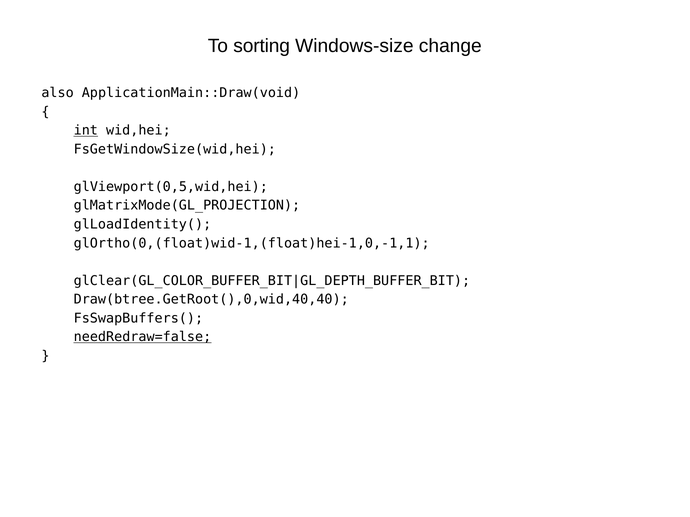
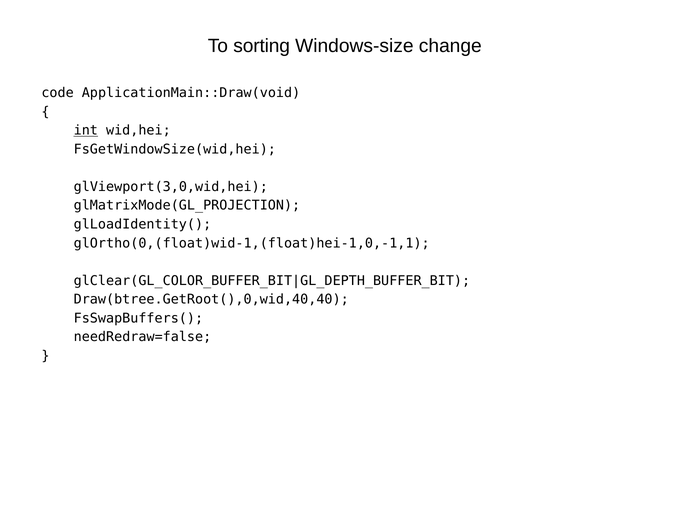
also: also -> code
glViewport(0,5,wid,hei: glViewport(0,5,wid,hei -> glViewport(3,0,wid,hei
needRedraw=false underline: present -> none
